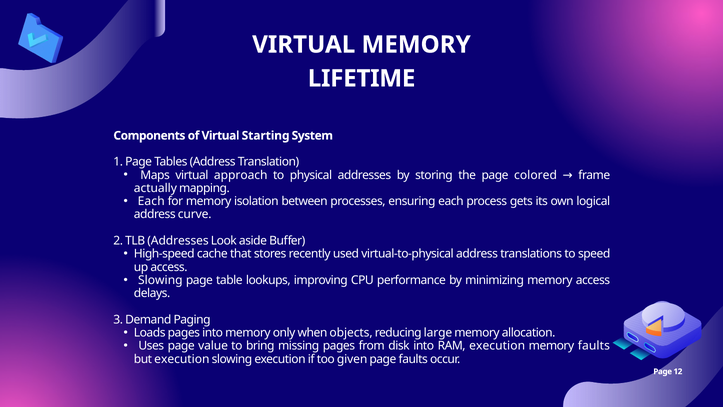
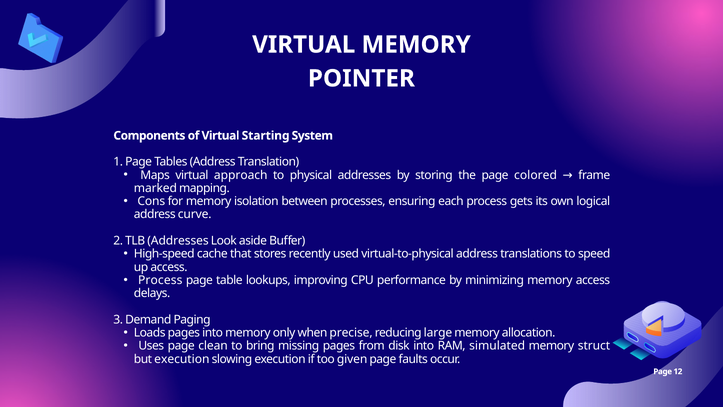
LIFETIME: LIFETIME -> POINTER
actually: actually -> marked
Each at (151, 201): Each -> Cons
Slowing at (160, 280): Slowing -> Process
objects: objects -> precise
value: value -> clean
RAM execution: execution -> simulated
memory faults: faults -> struct
